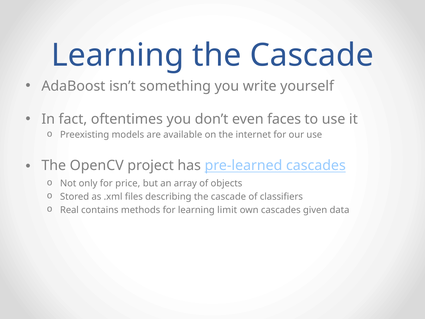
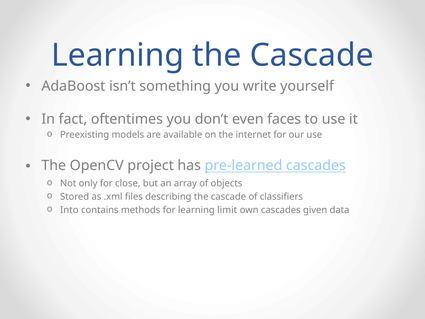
price: price -> close
Real: Real -> Into
